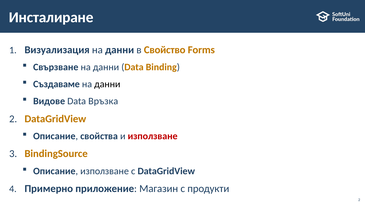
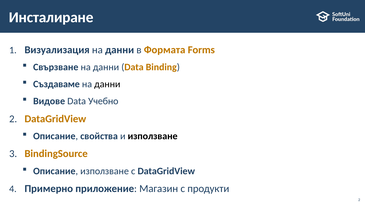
Свойство: Свойство -> Формата
Връзка: Връзка -> Учебно
използване at (153, 136) colour: red -> black
